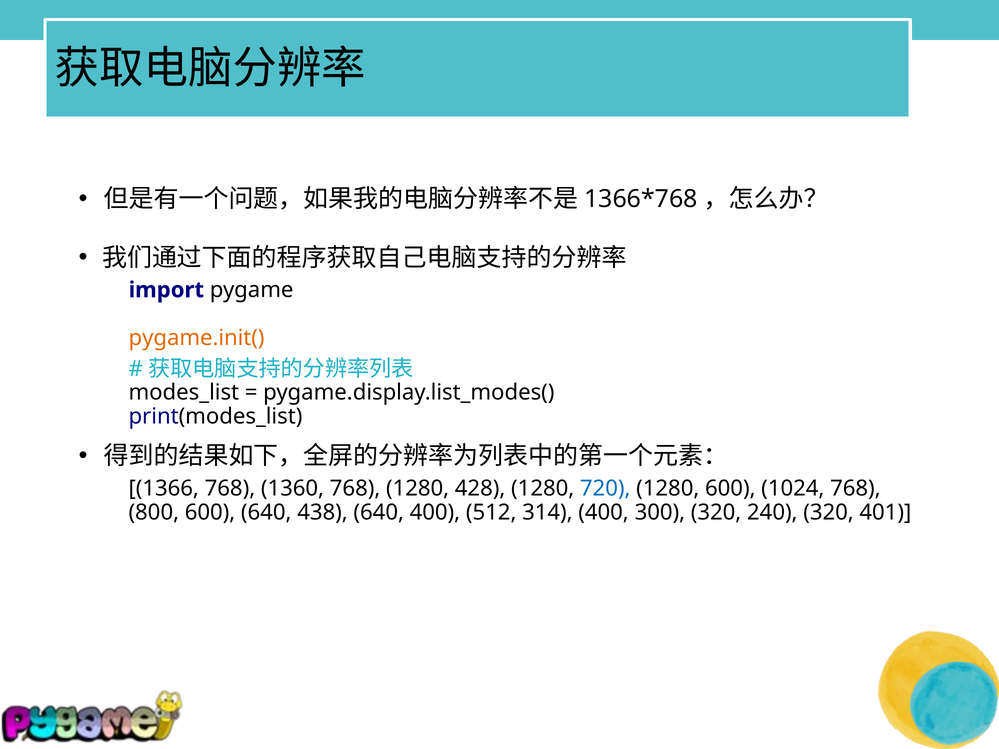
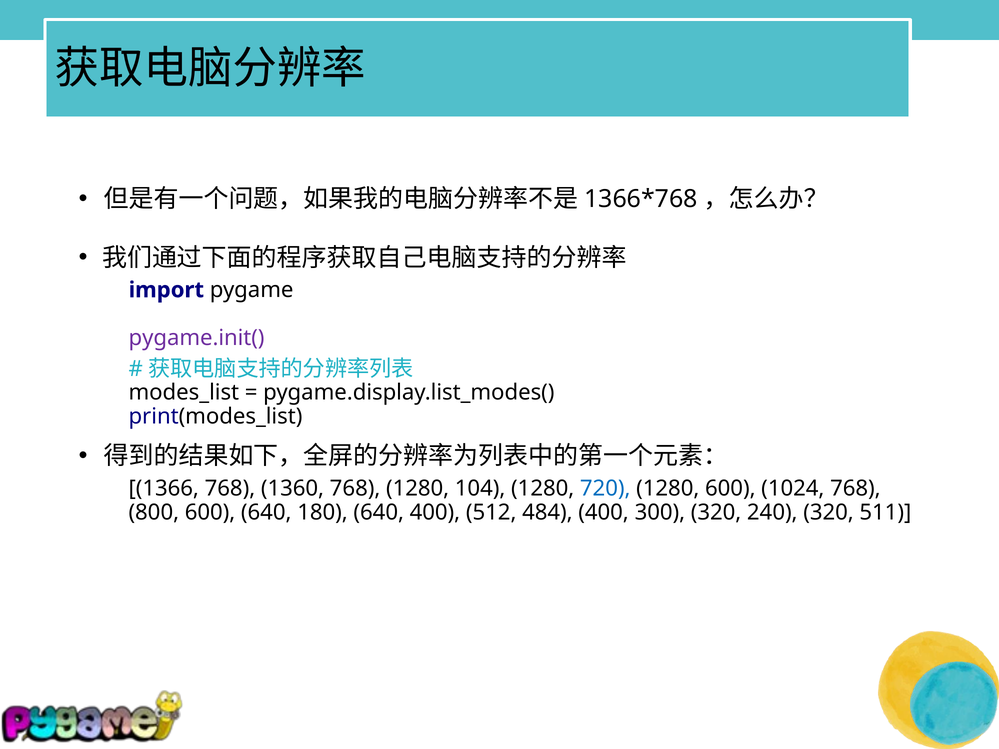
pygame.init( colour: orange -> purple
428: 428 -> 104
438: 438 -> 180
314: 314 -> 484
401: 401 -> 511
